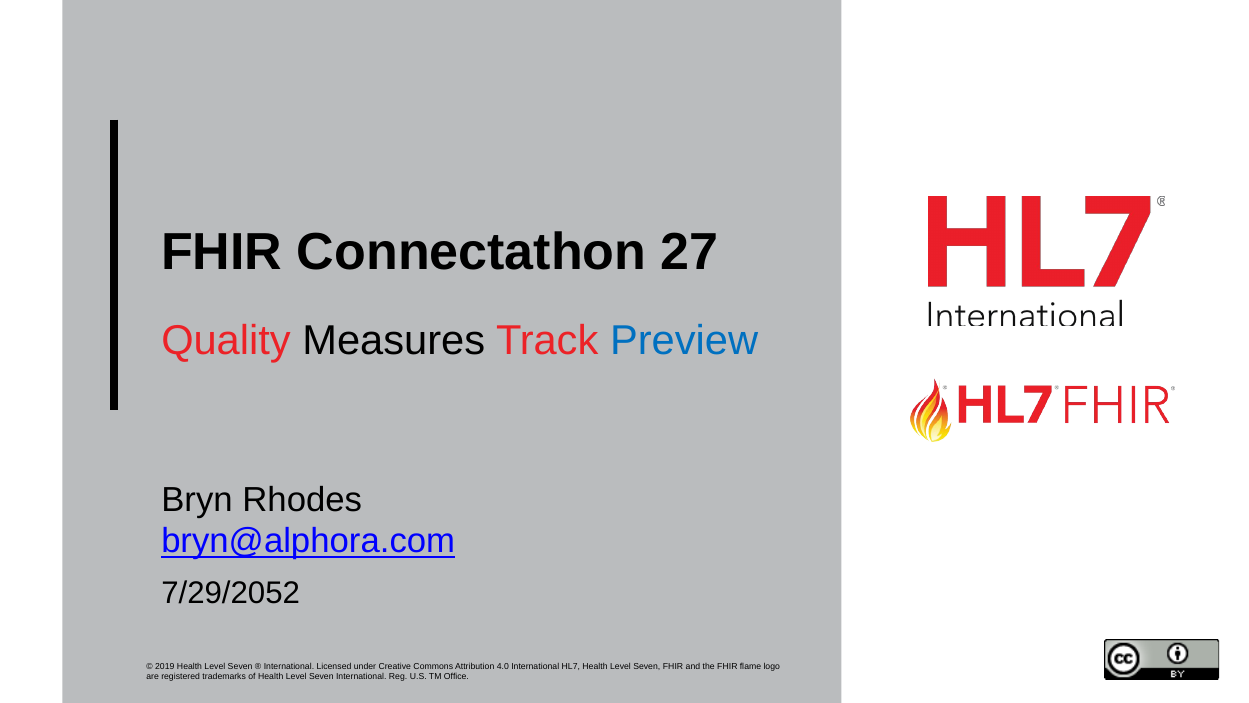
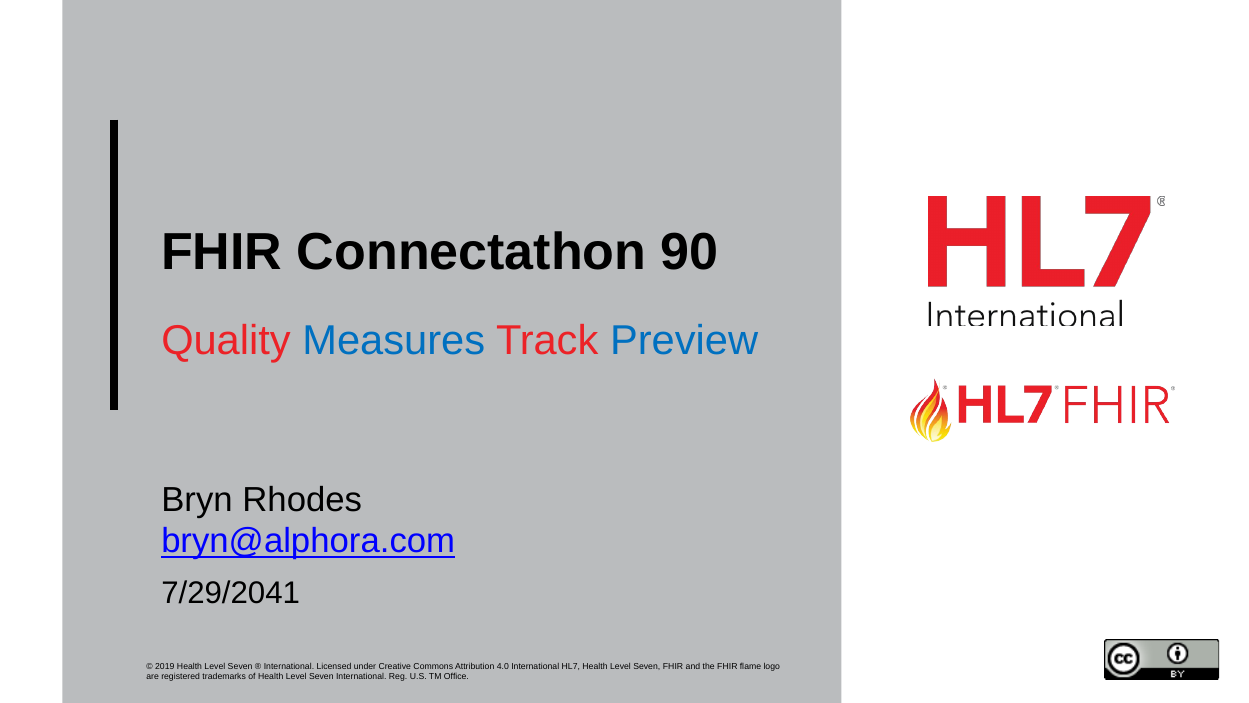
27: 27 -> 90
Measures colour: black -> blue
7/29/2052: 7/29/2052 -> 7/29/2041
